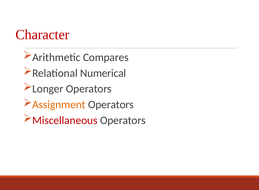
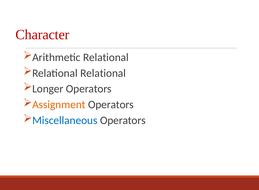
Arithmetic Compares: Compares -> Relational
Relational Numerical: Numerical -> Relational
Miscellaneous colour: red -> blue
